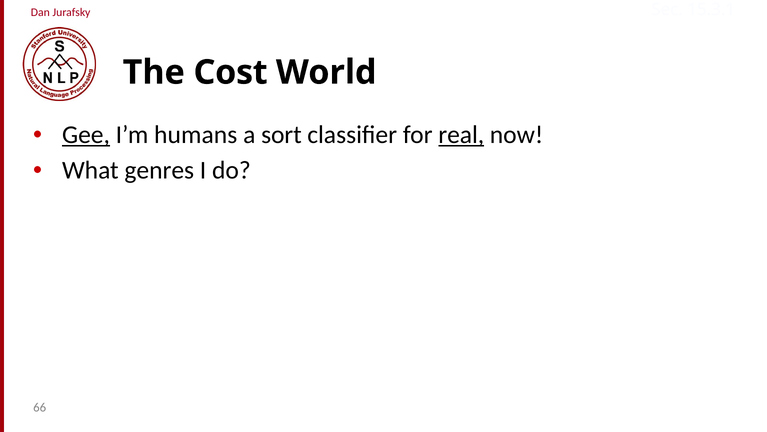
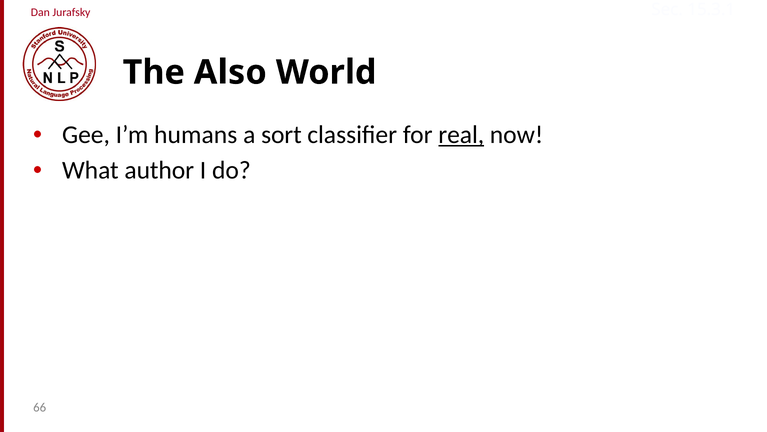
Cost: Cost -> Also
Gee underline: present -> none
genres: genres -> author
